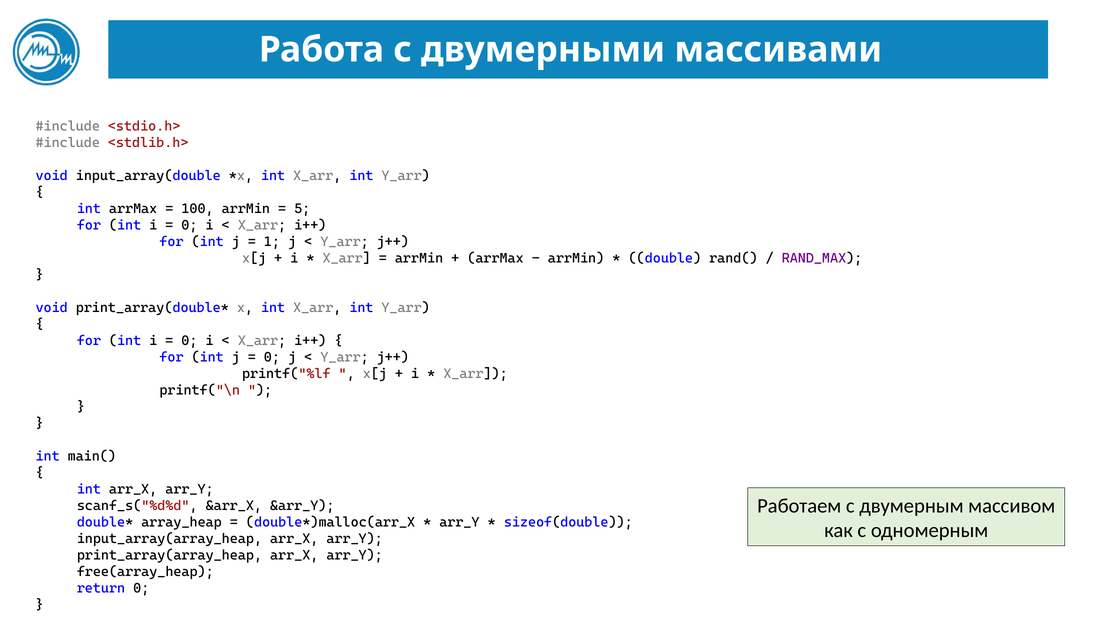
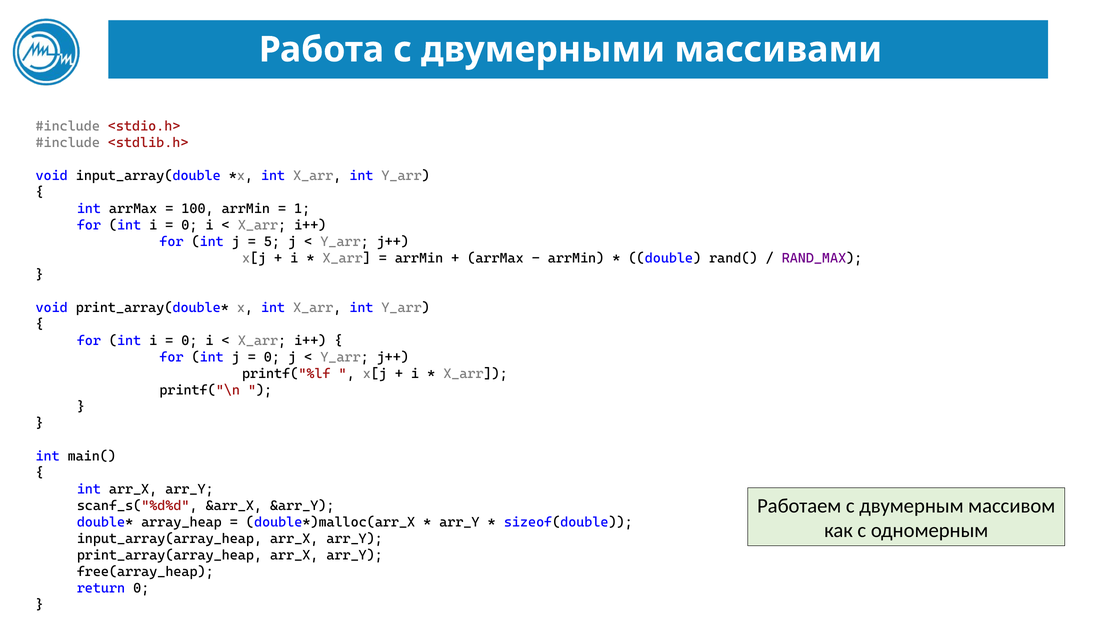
5: 5 -> 1
1: 1 -> 5
